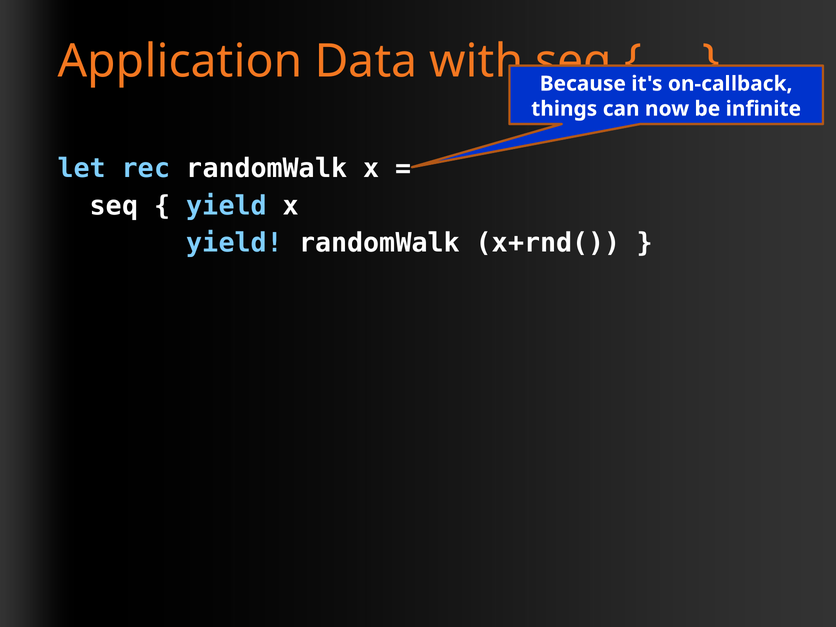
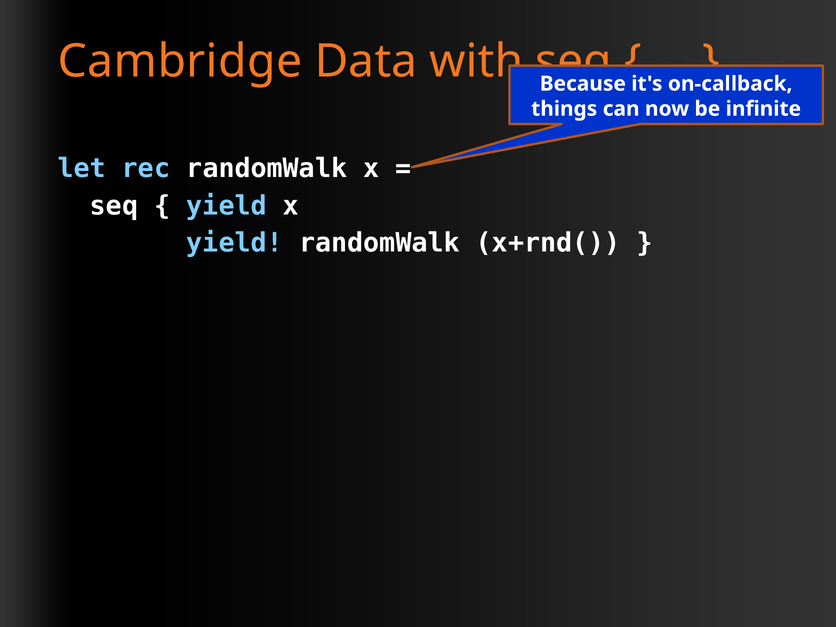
Application: Application -> Cambridge
